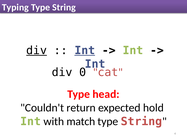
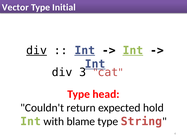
Typing: Typing -> Vector
String at (64, 7): String -> Initial
Int at (133, 50) underline: none -> present
Int at (95, 64) underline: none -> present
0: 0 -> 3
match: match -> blame
